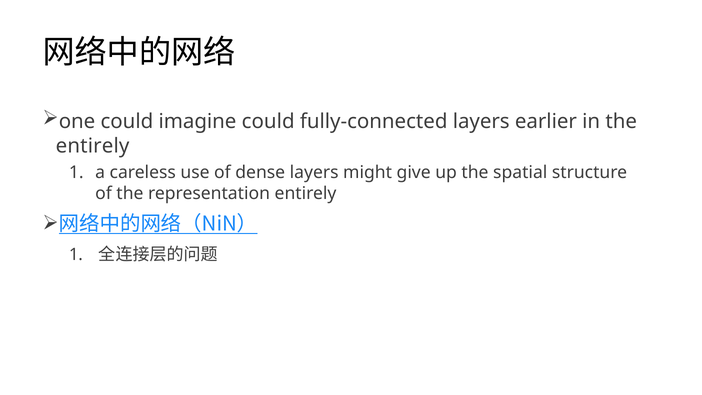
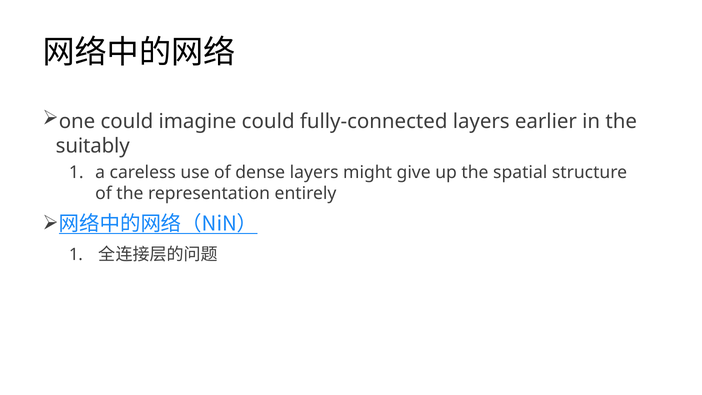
entirely at (93, 146): entirely -> suitably
